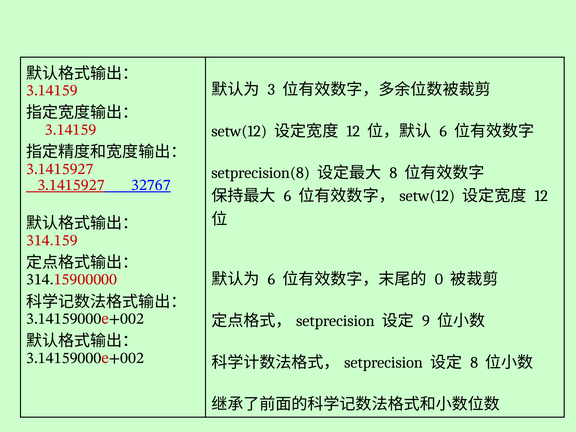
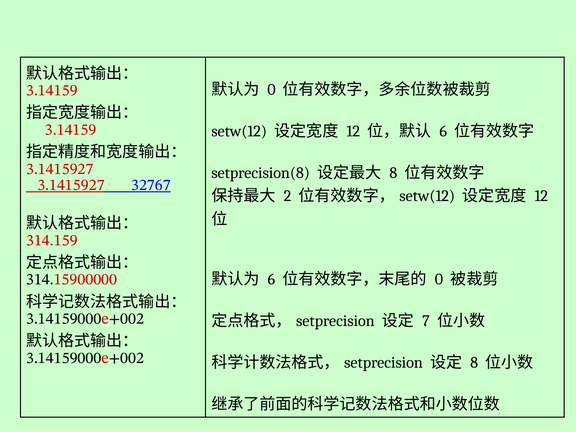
3 at (271, 89): 3 -> 0
6 at (287, 196): 6 -> 2
9: 9 -> 7
